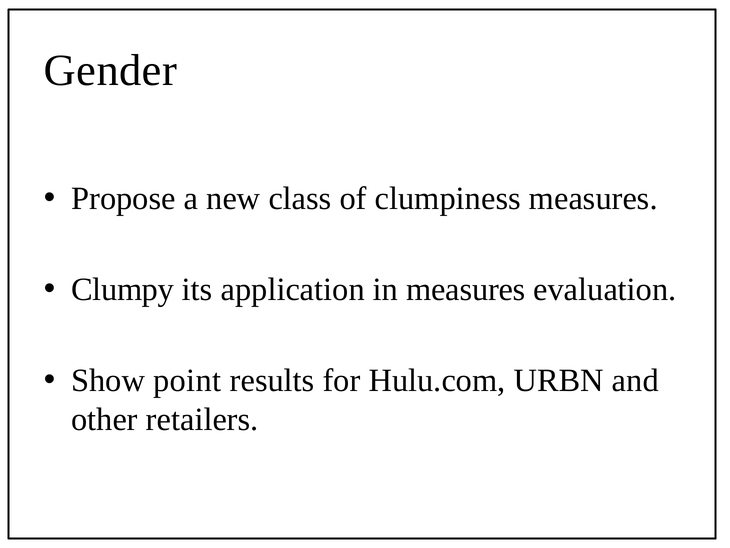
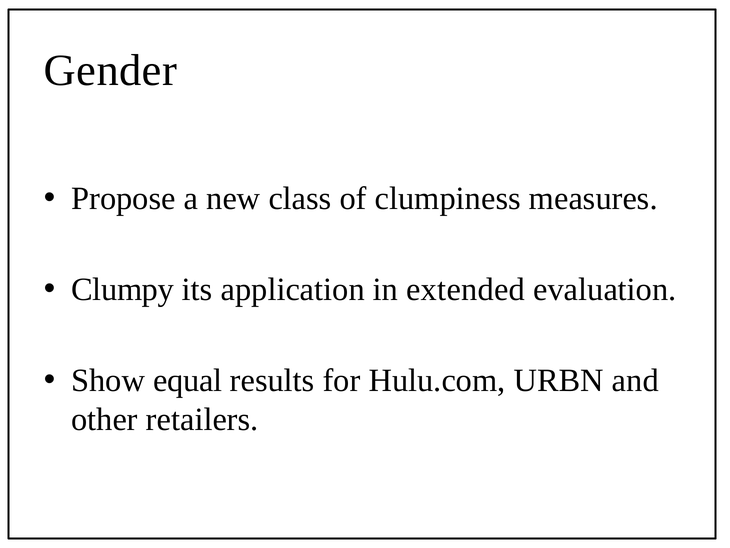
in measures: measures -> extended
point: point -> equal
